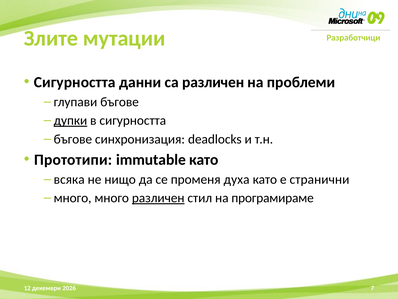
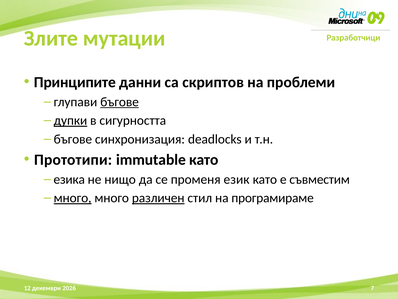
Сигурността at (75, 82): Сигурността -> Принципите
са различен: различен -> скриптов
бъгове at (120, 102) underline: none -> present
всяка: всяка -> езика
духа: духа -> език
странични: странични -> съвместим
много at (73, 198) underline: none -> present
